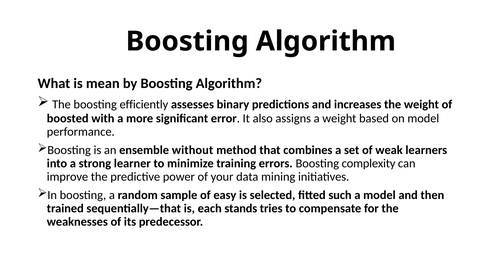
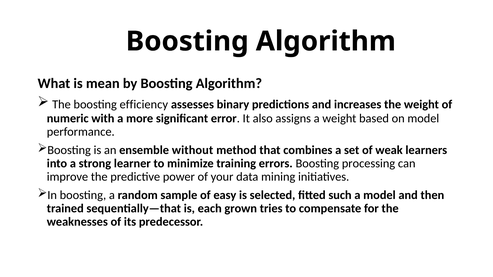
efficiently: efficiently -> efficiency
boosted: boosted -> numeric
complexity: complexity -> processing
stands: stands -> grown
